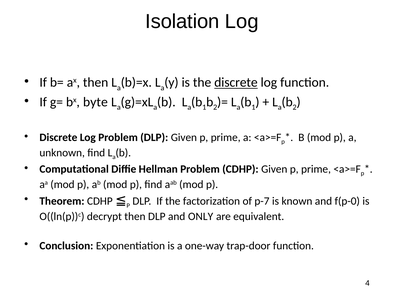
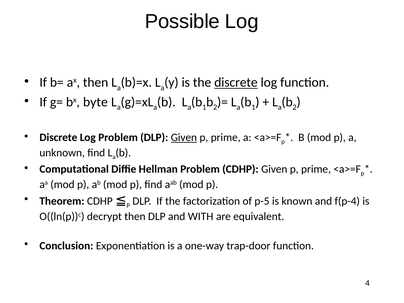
Isolation: Isolation -> Possible
Given at (184, 137) underline: none -> present
p-7: p-7 -> p-5
f(p-0: f(p-0 -> f(p-4
ONLY: ONLY -> WITH
